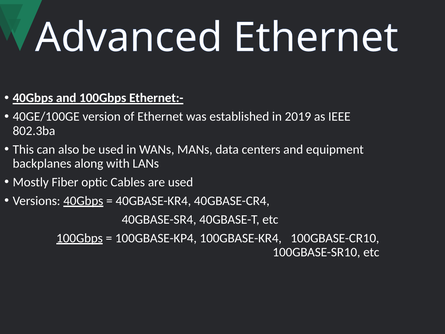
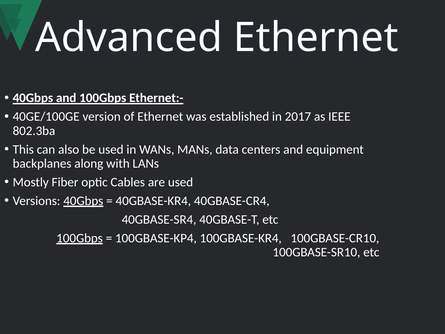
2019: 2019 -> 2017
